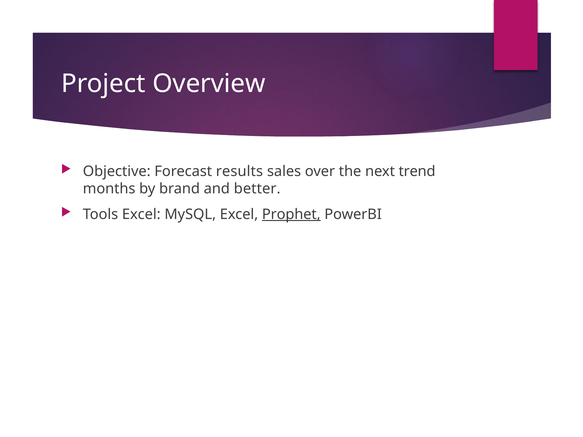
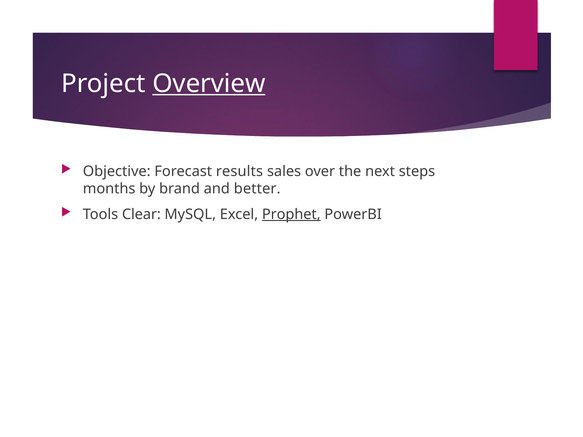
Overview underline: none -> present
trend: trend -> steps
Tools Excel: Excel -> Clear
